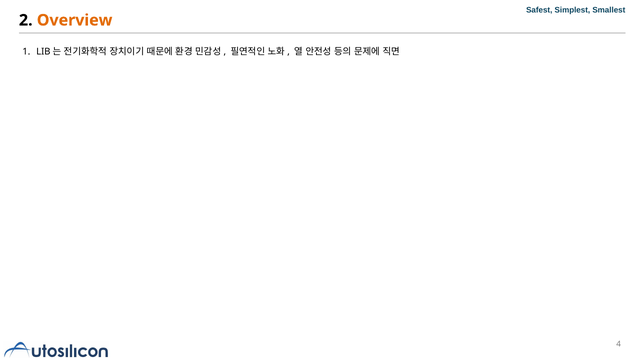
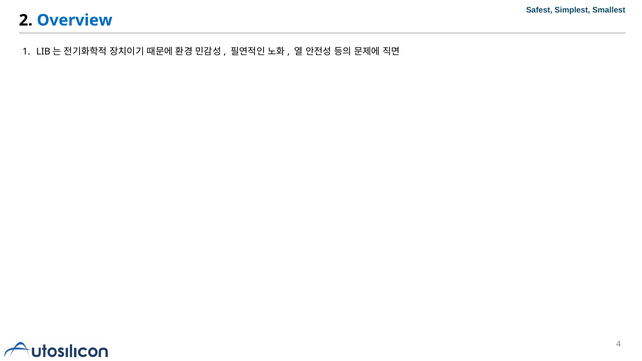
Overview colour: orange -> blue
